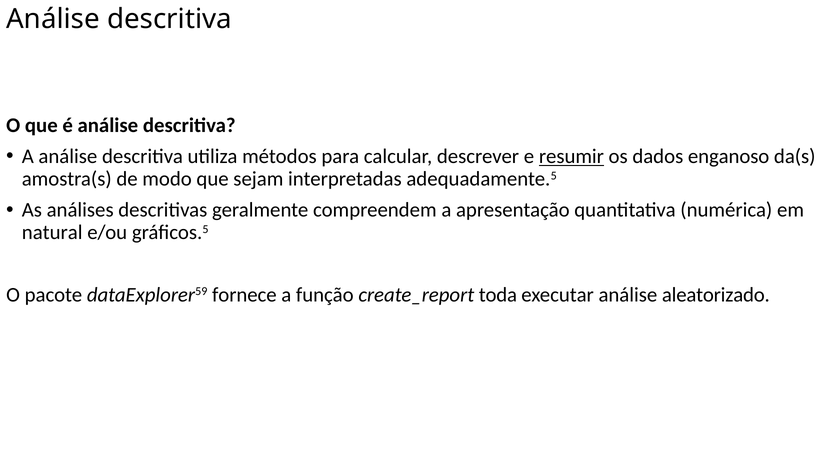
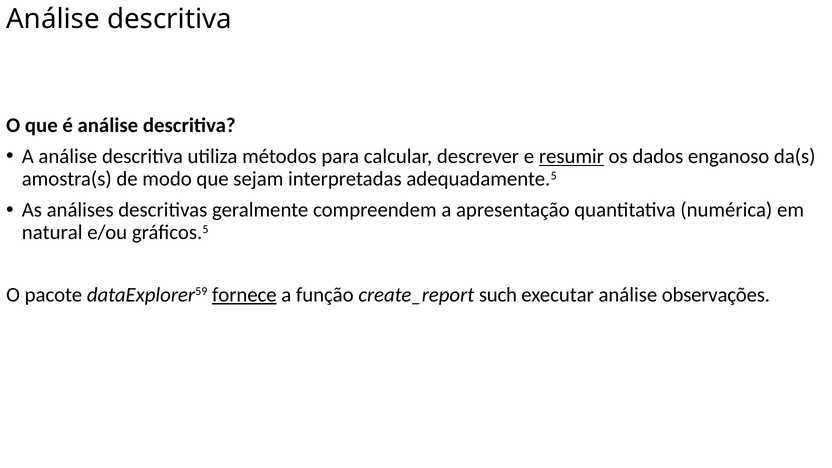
fornece underline: none -> present
toda: toda -> such
aleatorizado: aleatorizado -> observações
